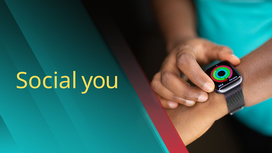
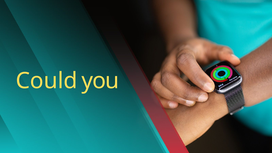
Social: Social -> Could
